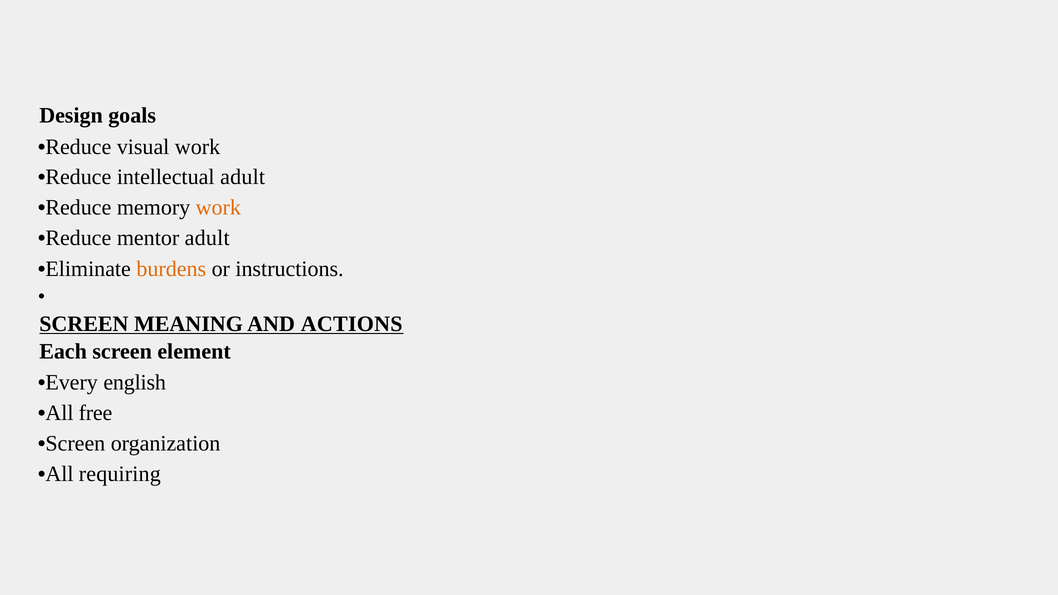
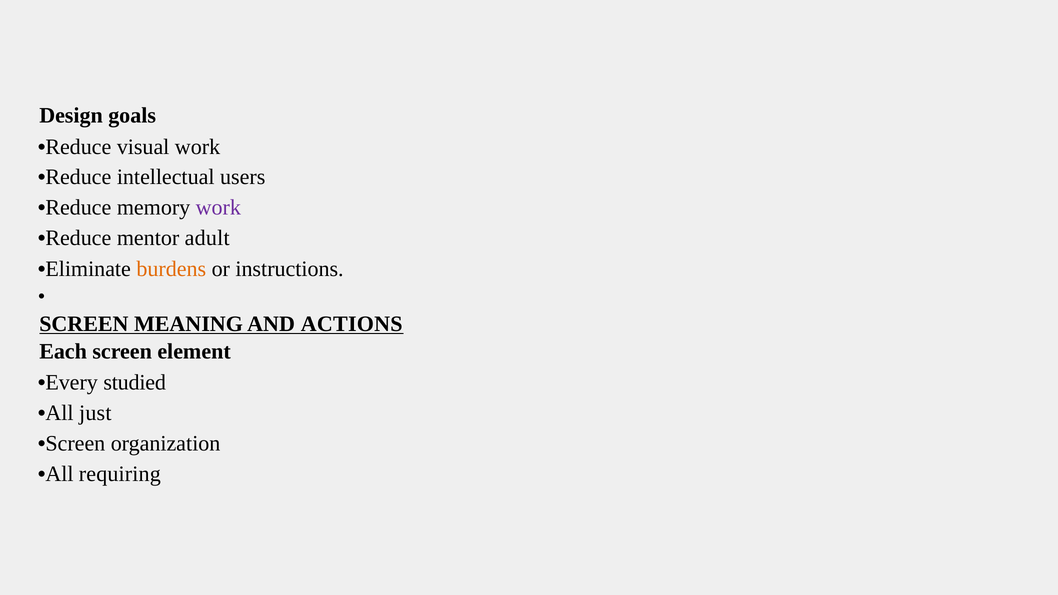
intellectual adult: adult -> users
work at (218, 208) colour: orange -> purple
english: english -> studied
free: free -> just
